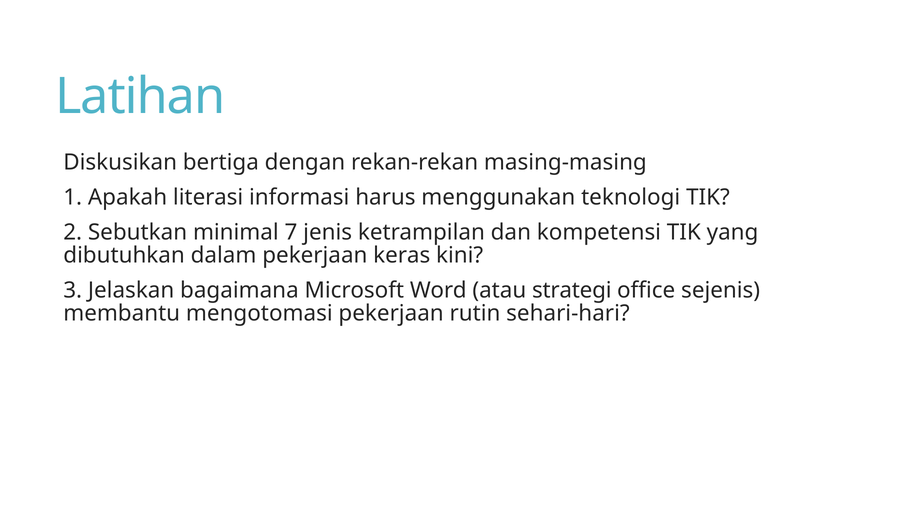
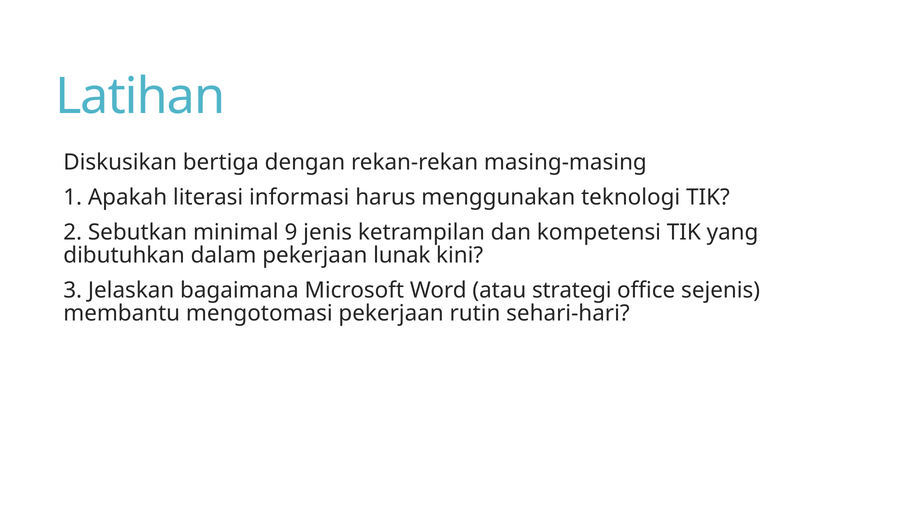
7: 7 -> 9
keras: keras -> lunak
